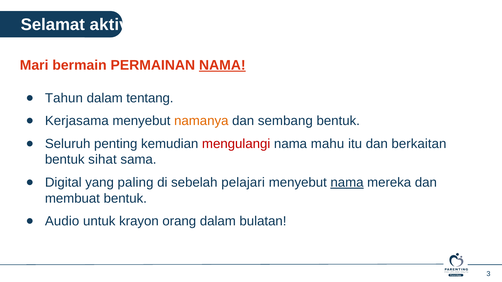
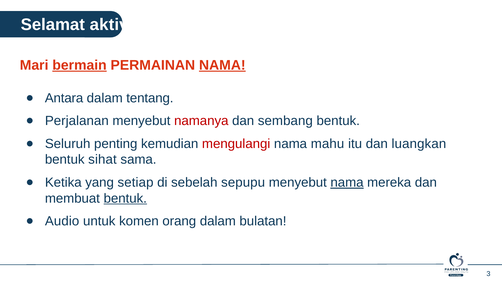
bermain underline: none -> present
Tahun: Tahun -> Antara
Kerjasama: Kerjasama -> Perjalanan
namanya colour: orange -> red
berkaitan: berkaitan -> luangkan
Digital: Digital -> Ketika
paling: paling -> setiap
pelajari: pelajari -> sepupu
bentuk at (125, 199) underline: none -> present
krayon: krayon -> komen
